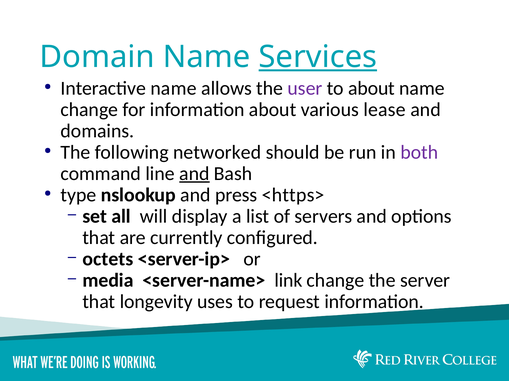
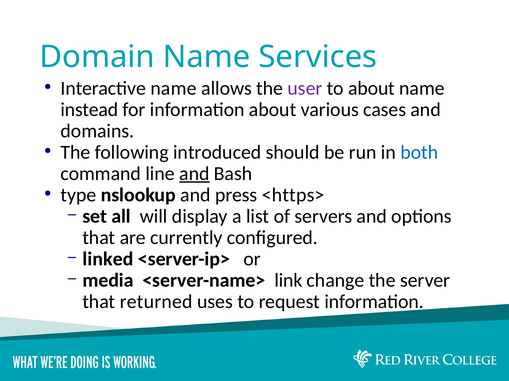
Services underline: present -> none
change at (89, 110): change -> instead
lease: lease -> cases
networked: networked -> introduced
both colour: purple -> blue
octets: octets -> linked
longevity: longevity -> returned
